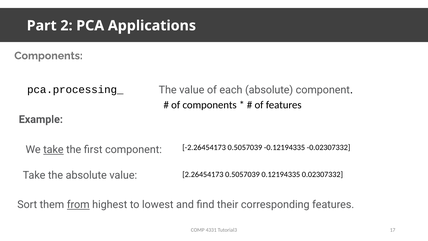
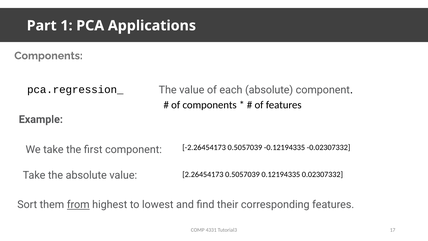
2: 2 -> 1
pca.processing_: pca.processing_ -> pca.regression_
take at (53, 150) underline: present -> none
